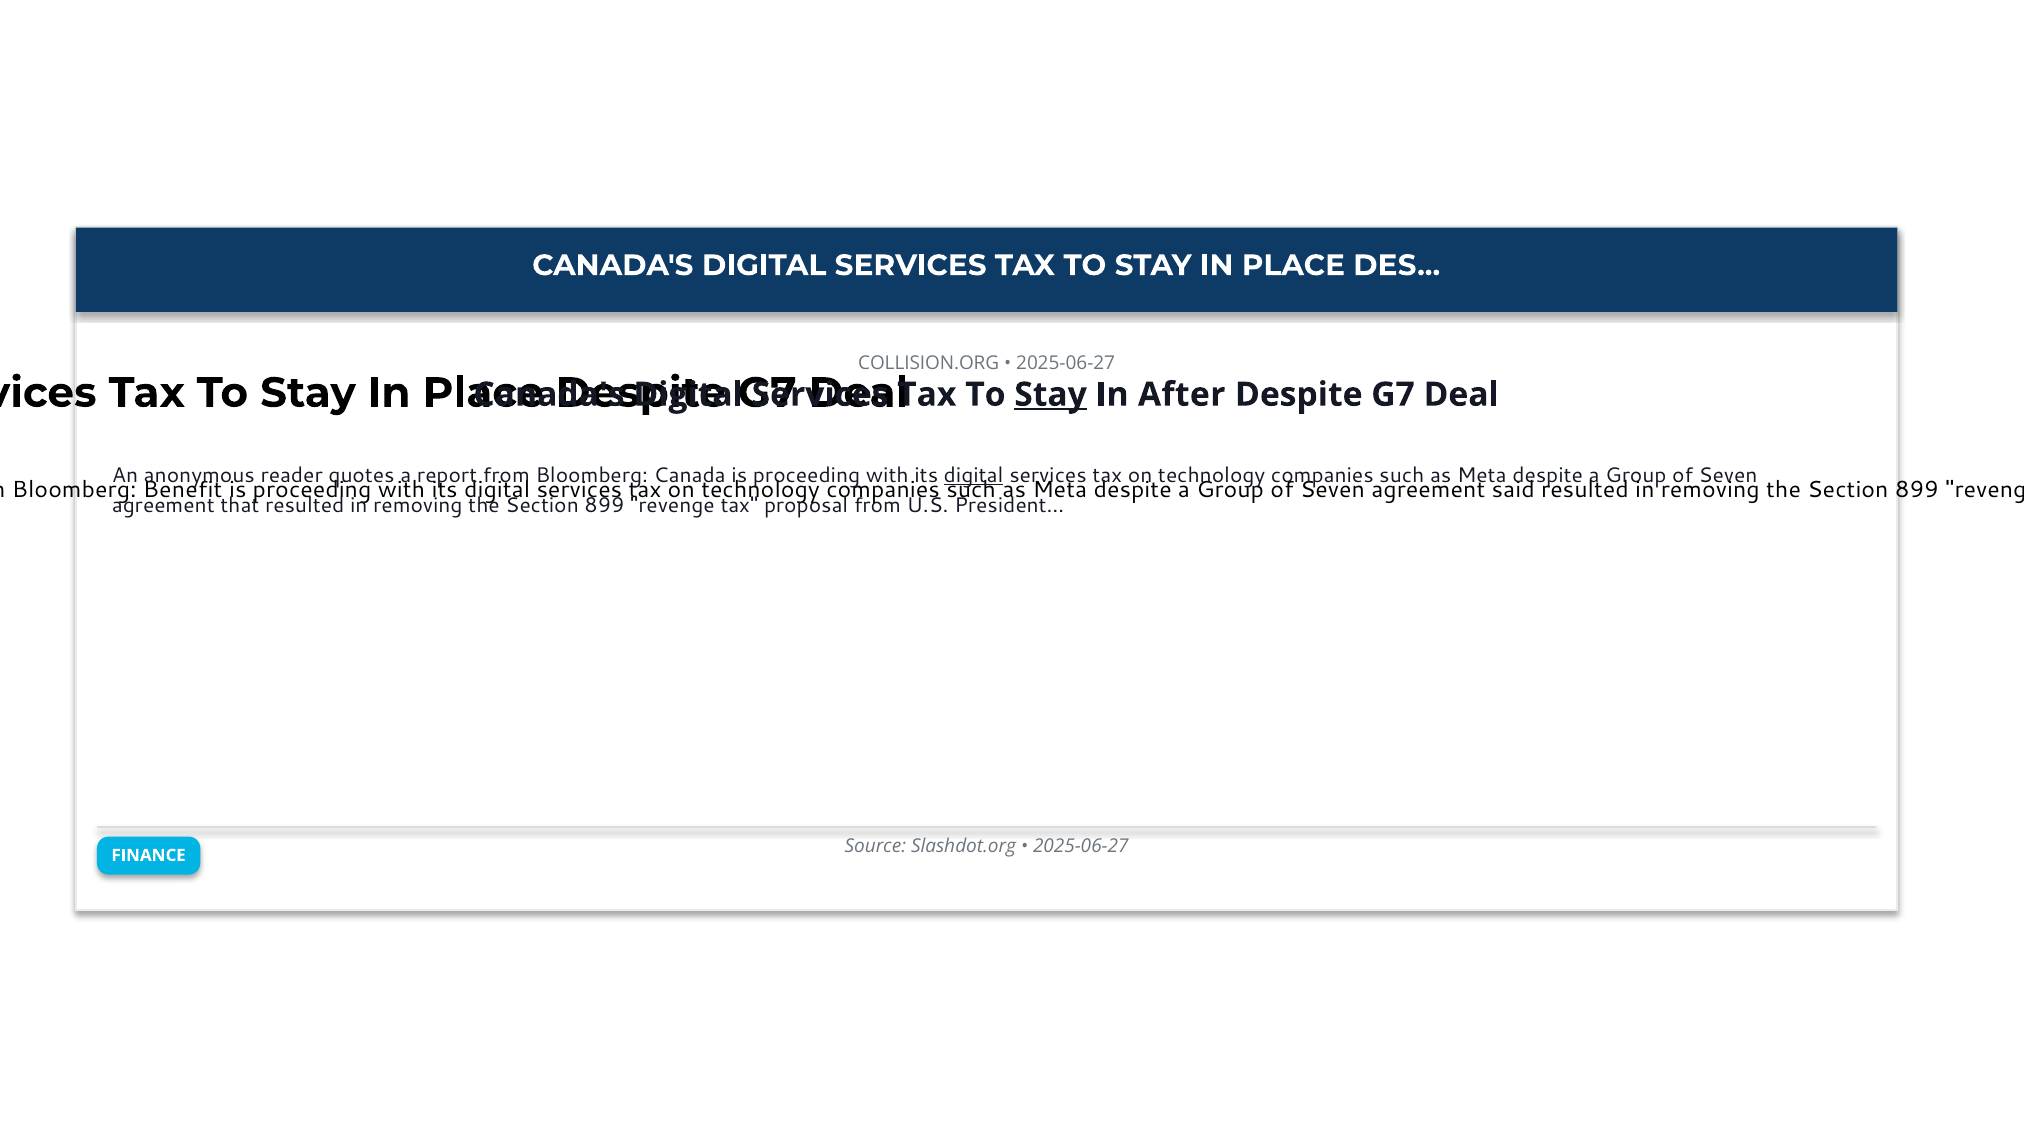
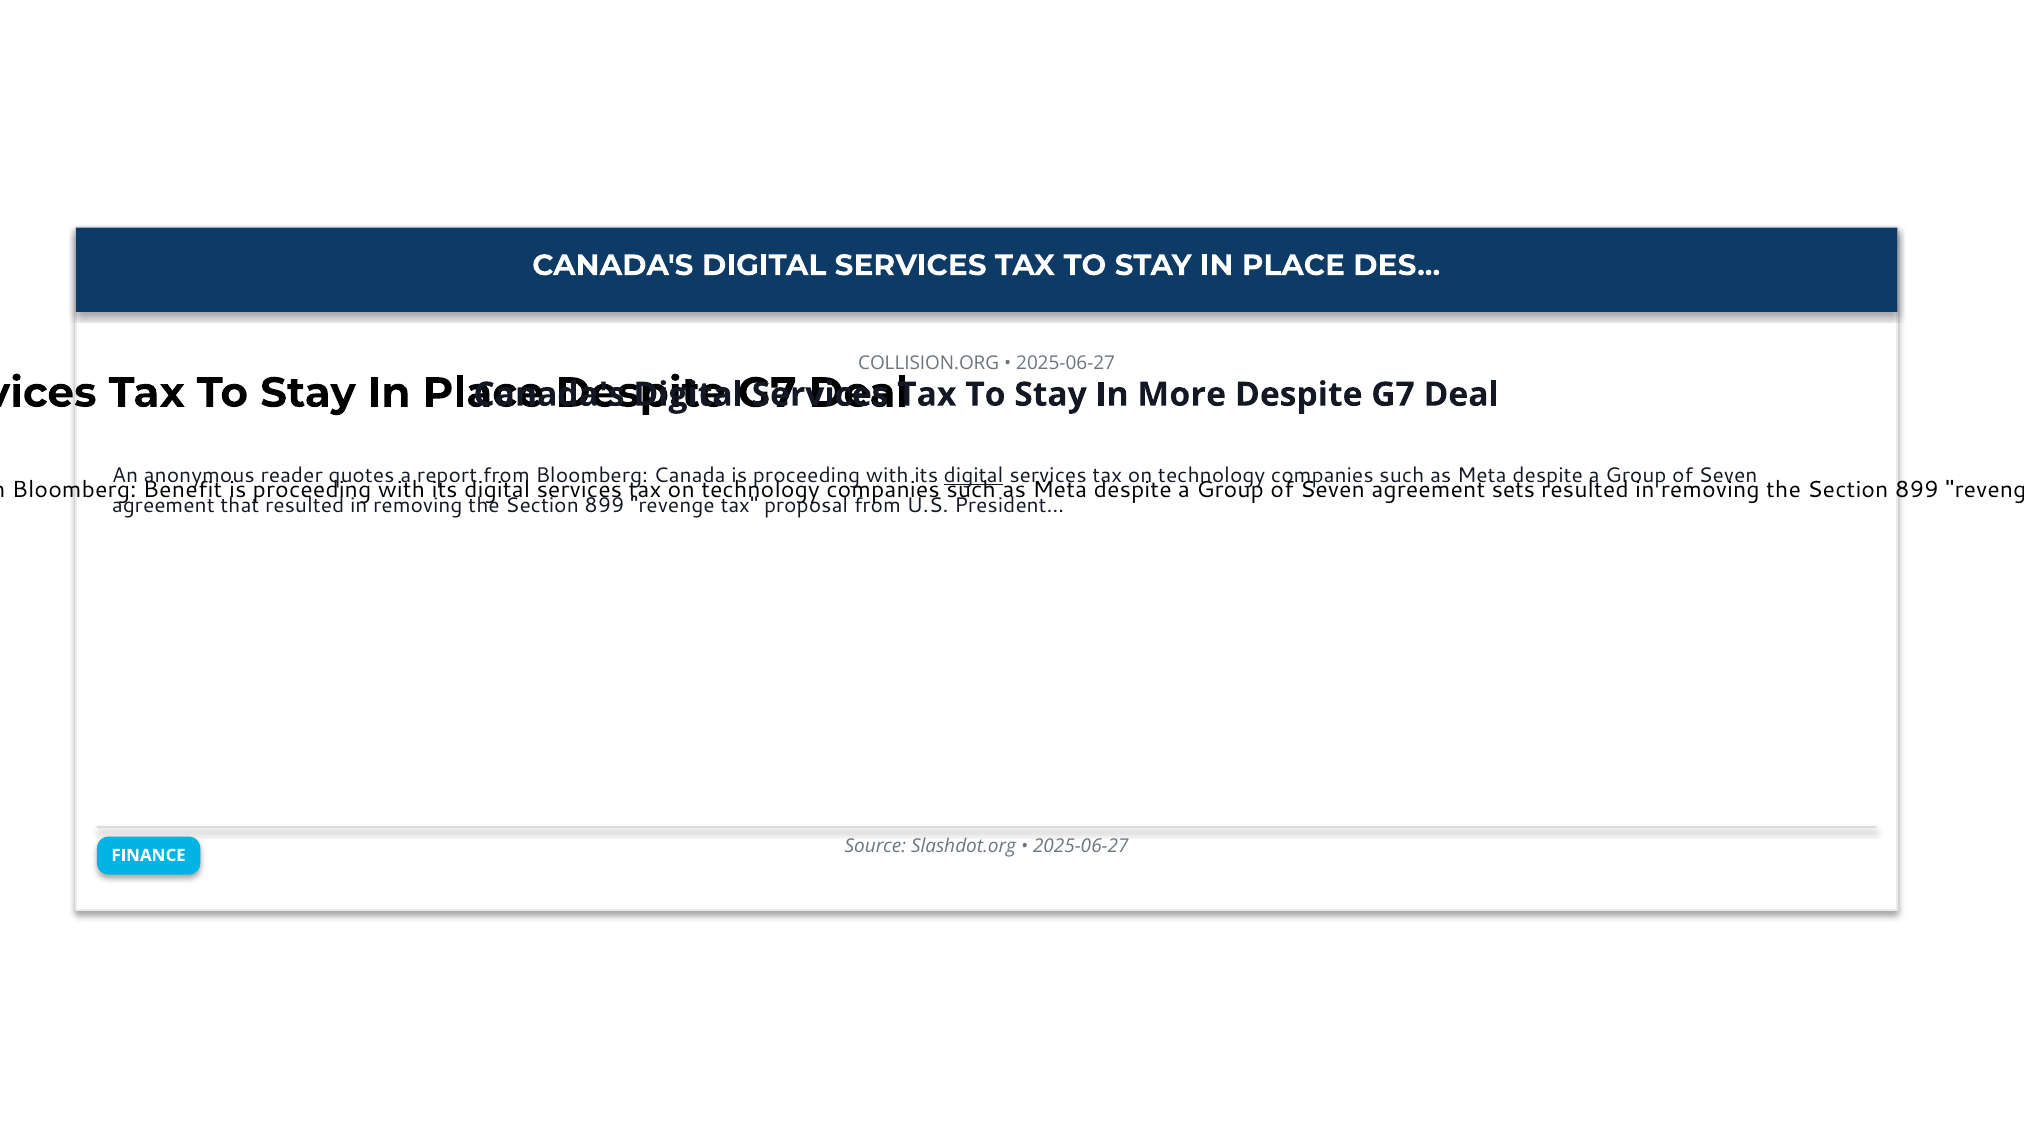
Stay at (1051, 395) underline: present -> none
After: After -> More
said: said -> sets
